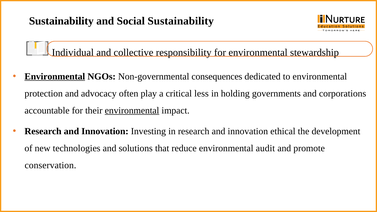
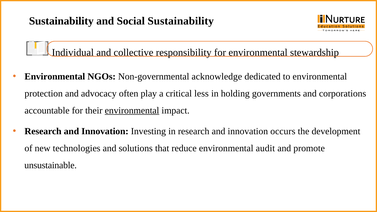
Environmental at (55, 76) underline: present -> none
consequences: consequences -> acknowledge
ethical: ethical -> occurs
conservation: conservation -> unsustainable
